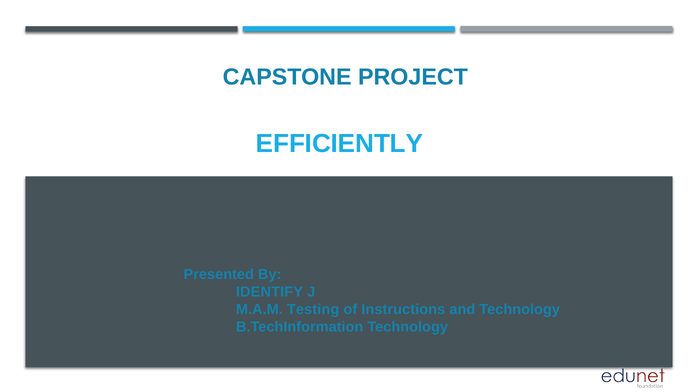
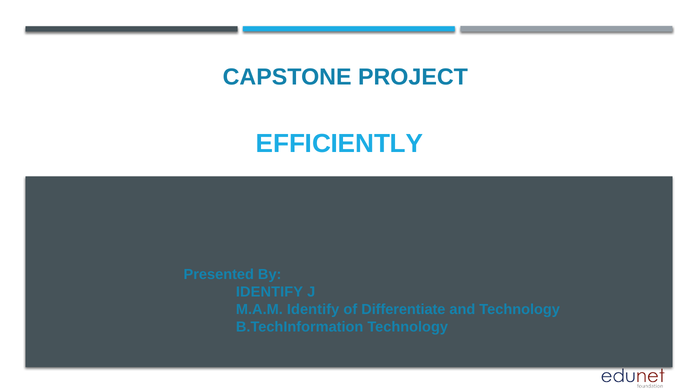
M.A.M Testing: Testing -> Identify
Instructions: Instructions -> Differentiate
